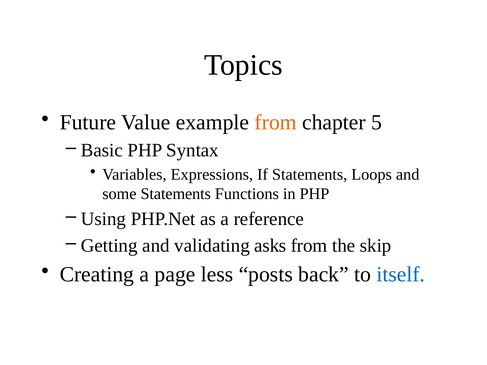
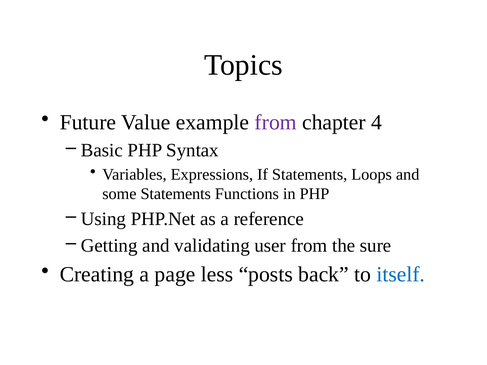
from at (276, 122) colour: orange -> purple
5: 5 -> 4
asks: asks -> user
skip: skip -> sure
